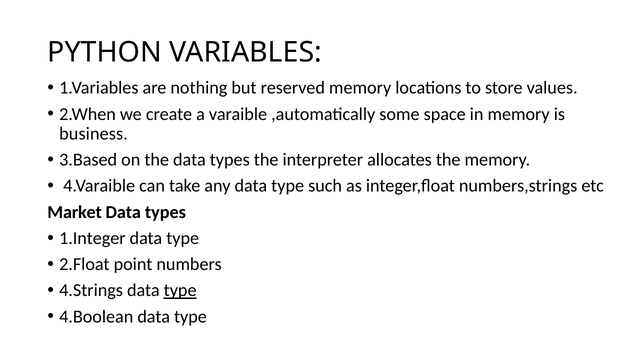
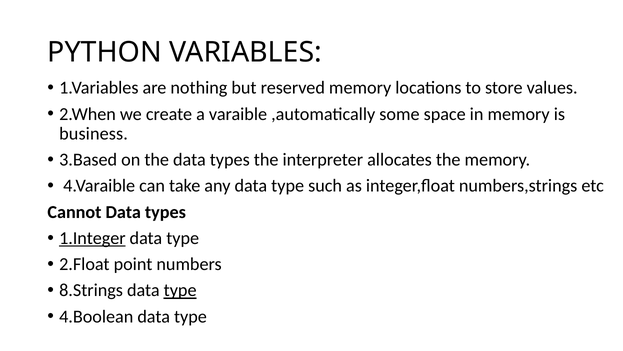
Market: Market -> Cannot
1.Integer underline: none -> present
4.Strings: 4.Strings -> 8.Strings
